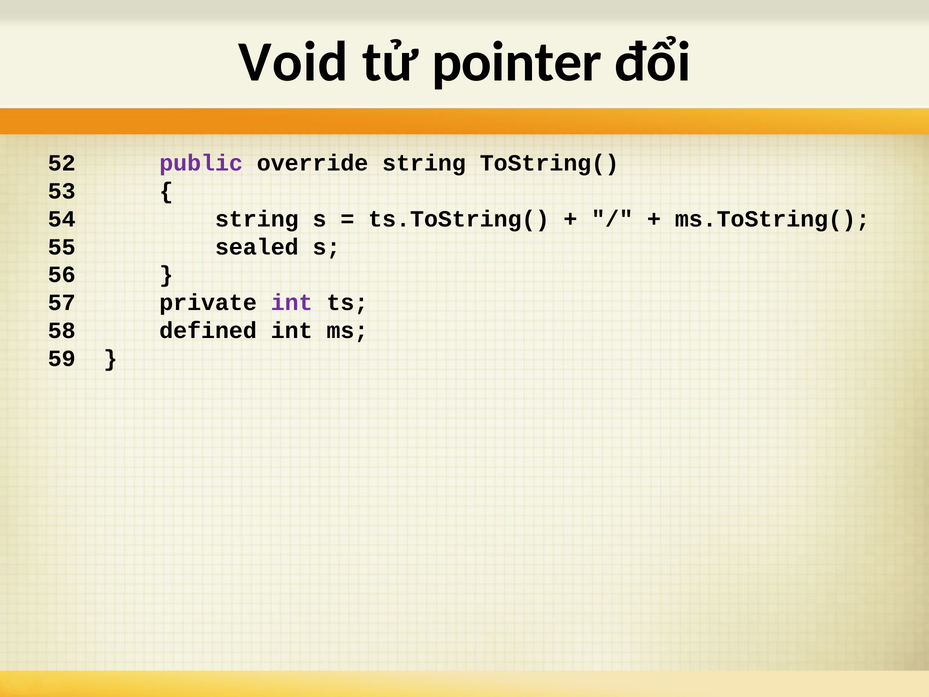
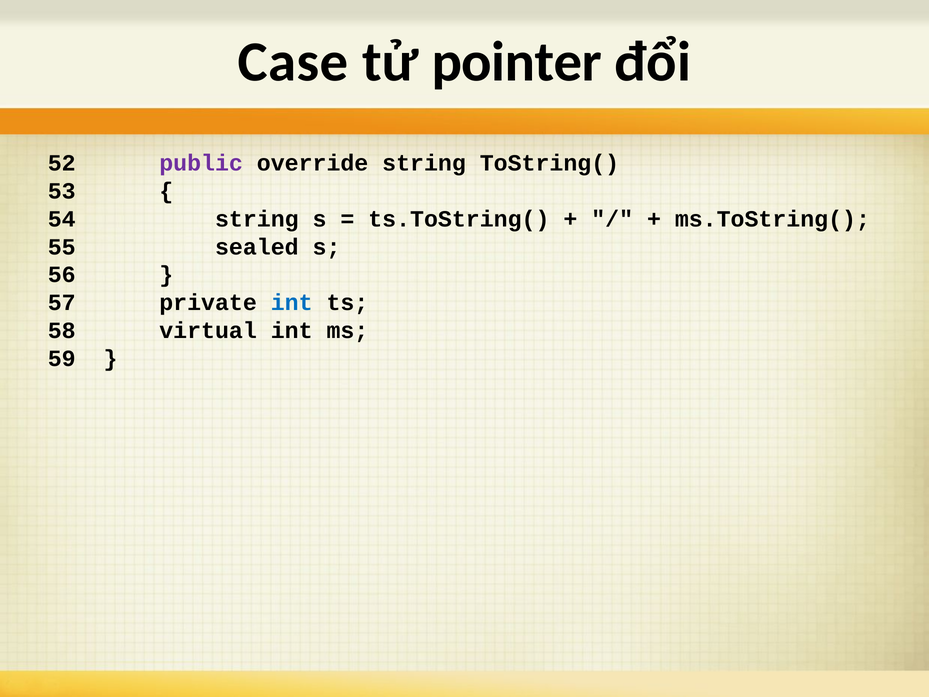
Void: Void -> Case
int at (292, 302) colour: purple -> blue
defined: defined -> virtual
